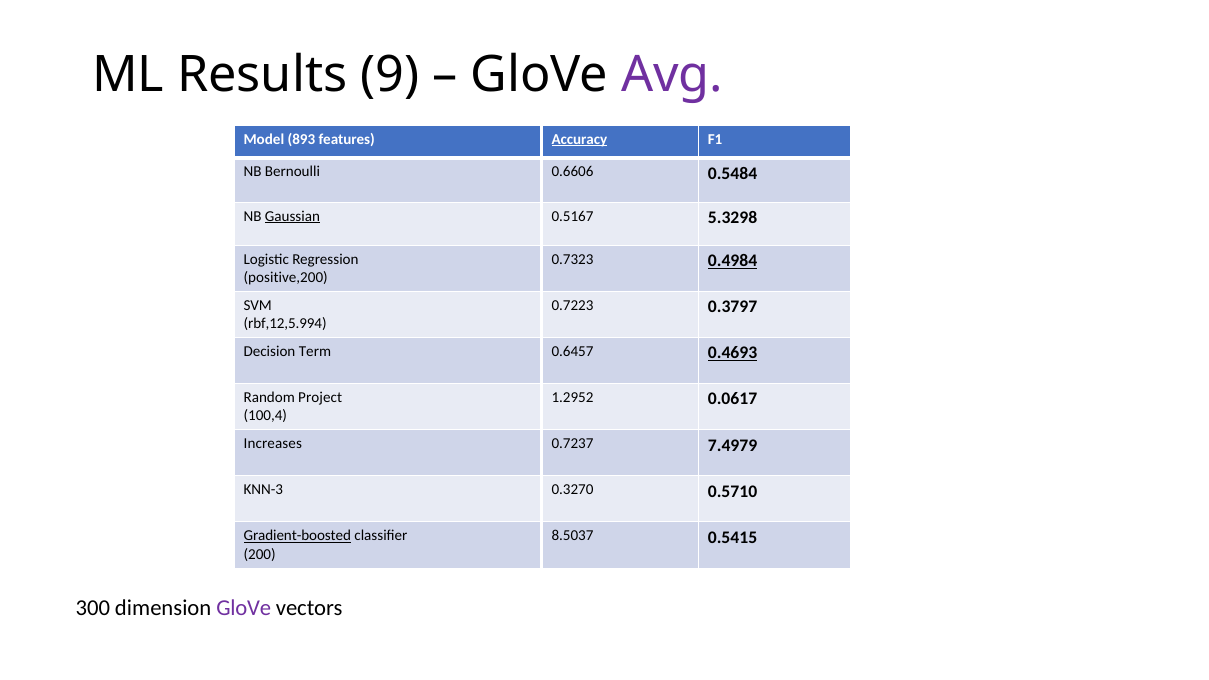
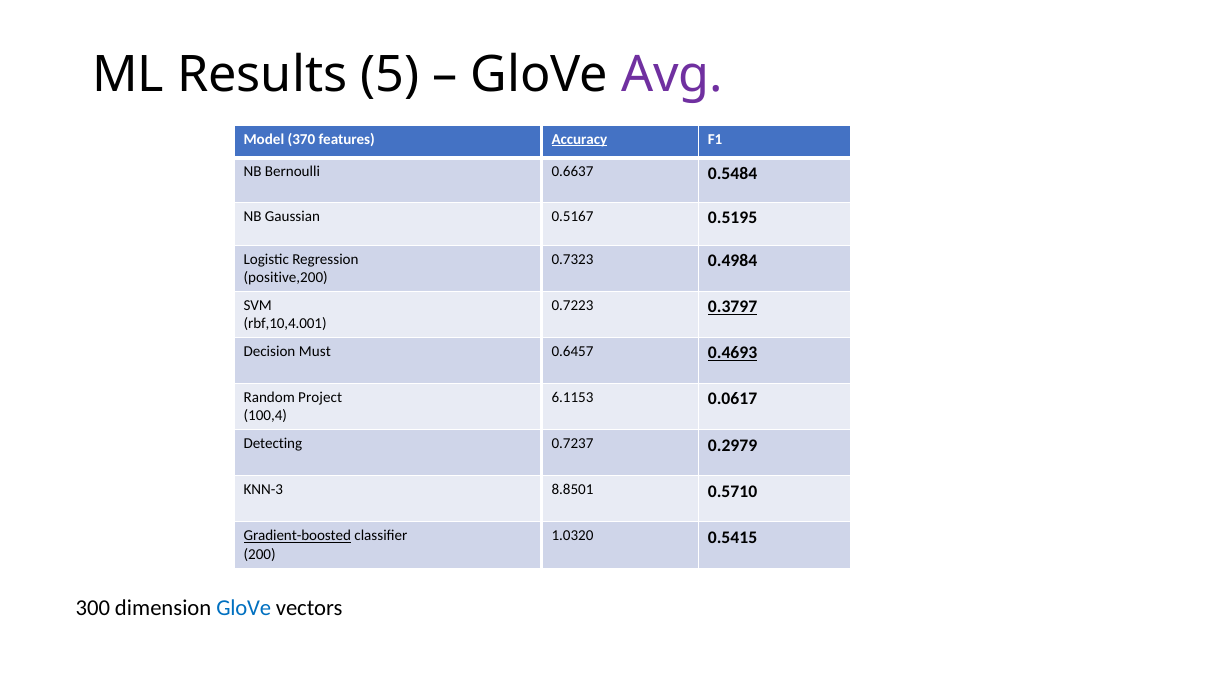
9: 9 -> 5
893: 893 -> 370
0.6606: 0.6606 -> 0.6637
Gaussian underline: present -> none
5.3298: 5.3298 -> 0.5195
0.4984 underline: present -> none
0.3797 underline: none -> present
rbf,12,5.994: rbf,12,5.994 -> rbf,10,4.001
Term: Term -> Must
1.2952: 1.2952 -> 6.1153
Increases: Increases -> Detecting
7.4979: 7.4979 -> 0.2979
0.3270: 0.3270 -> 8.8501
8.5037: 8.5037 -> 1.0320
GloVe at (244, 608) colour: purple -> blue
